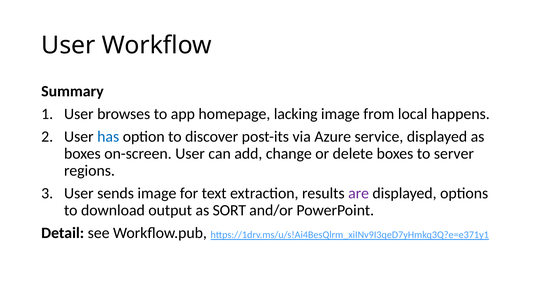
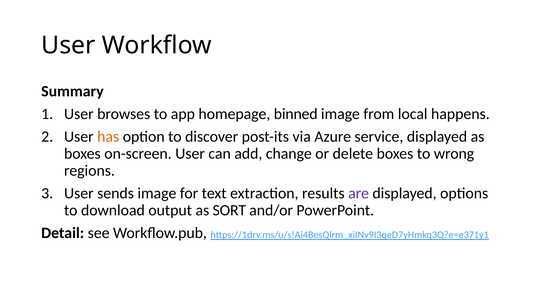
lacking: lacking -> binned
has colour: blue -> orange
server: server -> wrong
